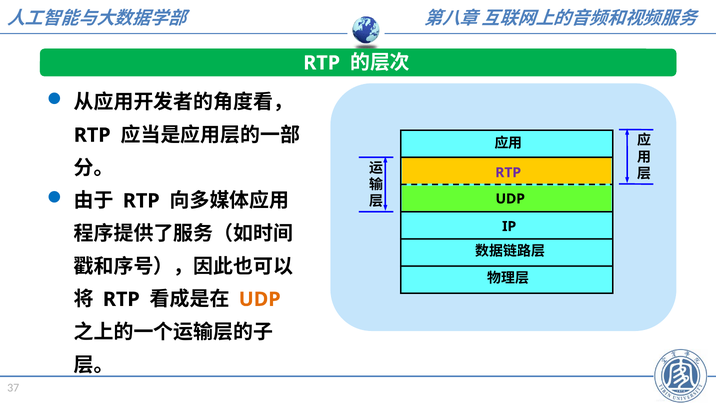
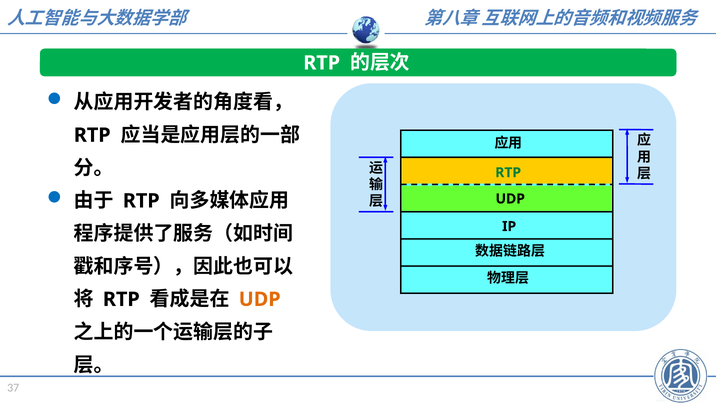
RTP at (508, 173) colour: purple -> green
